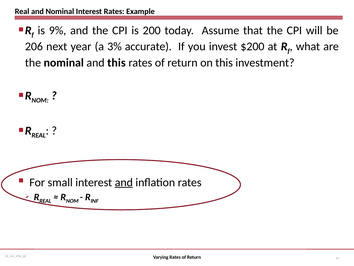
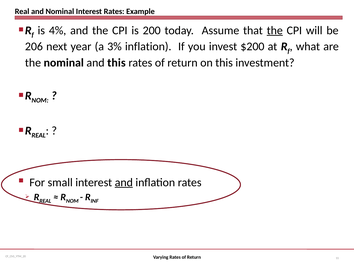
9%: 9% -> 4%
the at (275, 30) underline: none -> present
3% accurate: accurate -> inflation
